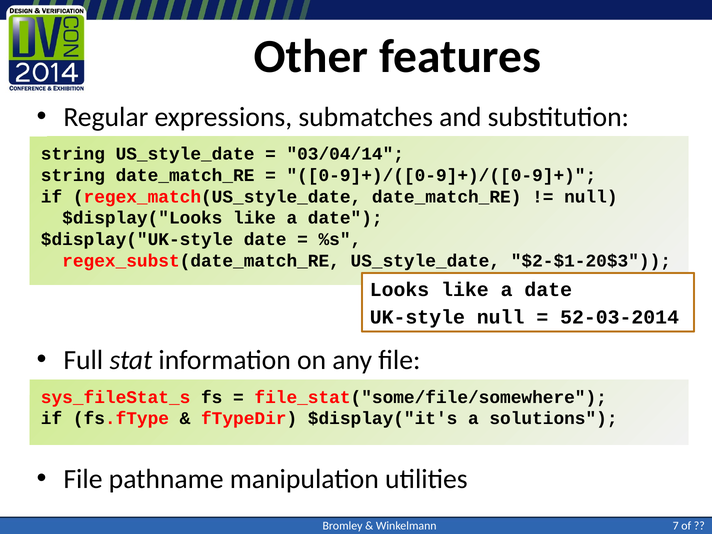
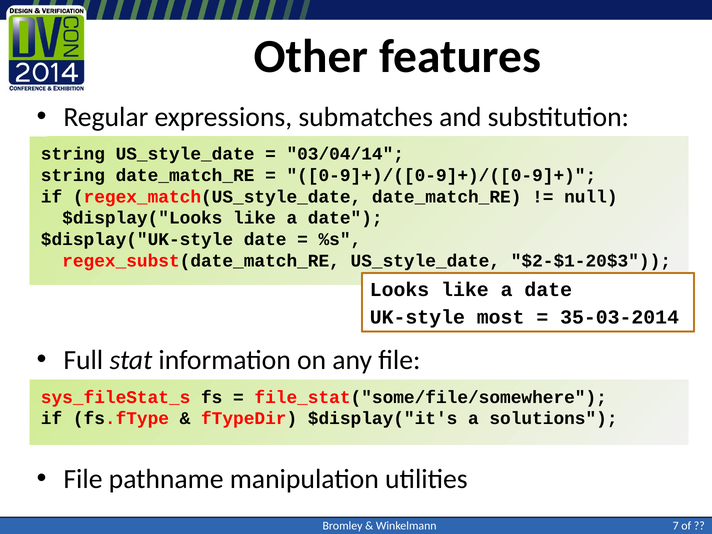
UK-style null: null -> most
52-03-2014: 52-03-2014 -> 35-03-2014
